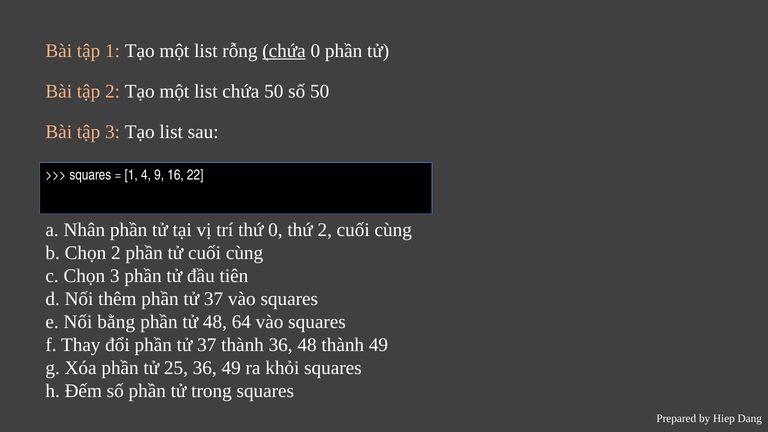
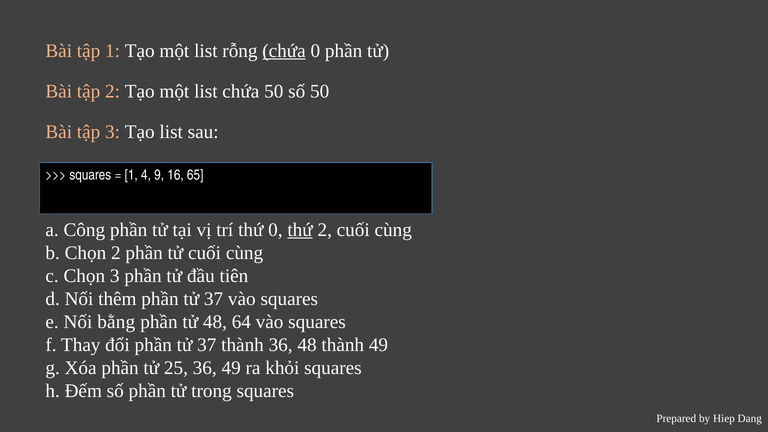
22: 22 -> 65
Nhân: Nhân -> Công
thứ at (300, 230) underline: none -> present
